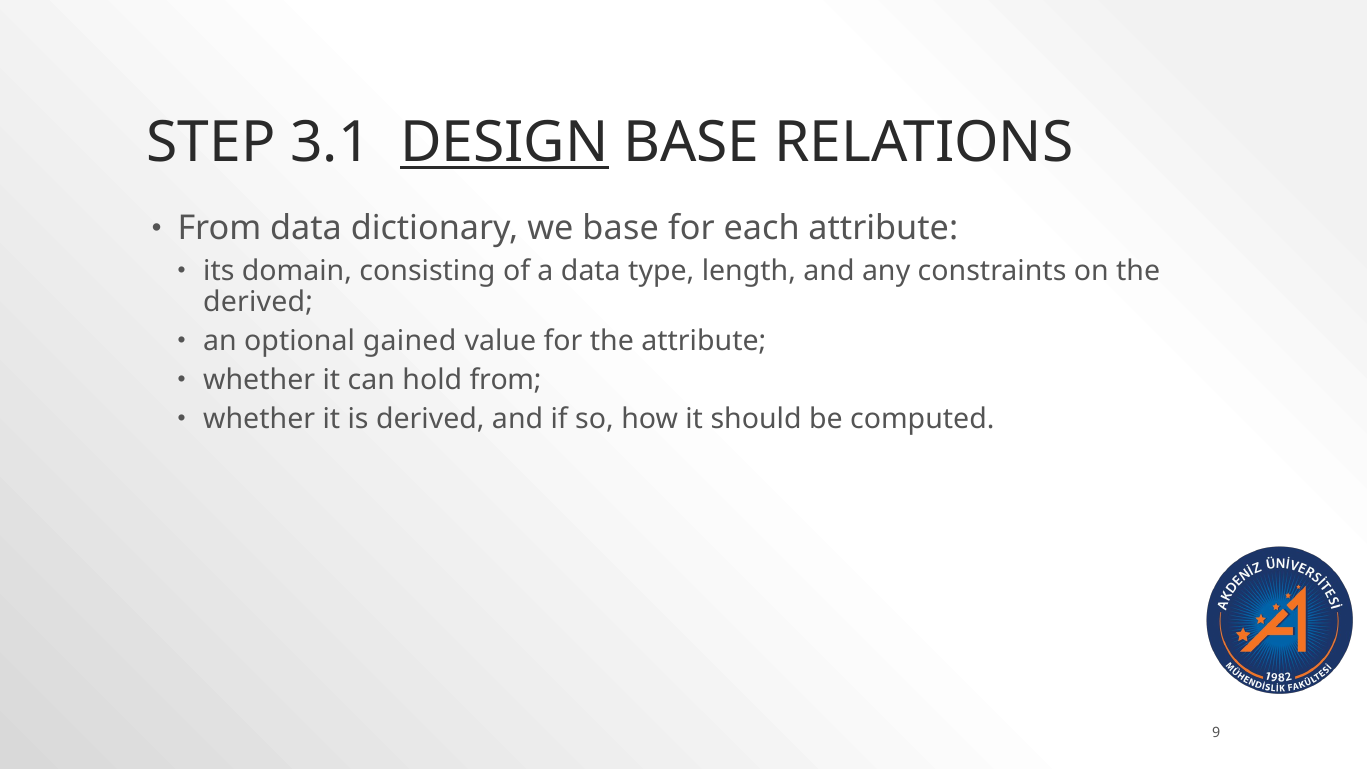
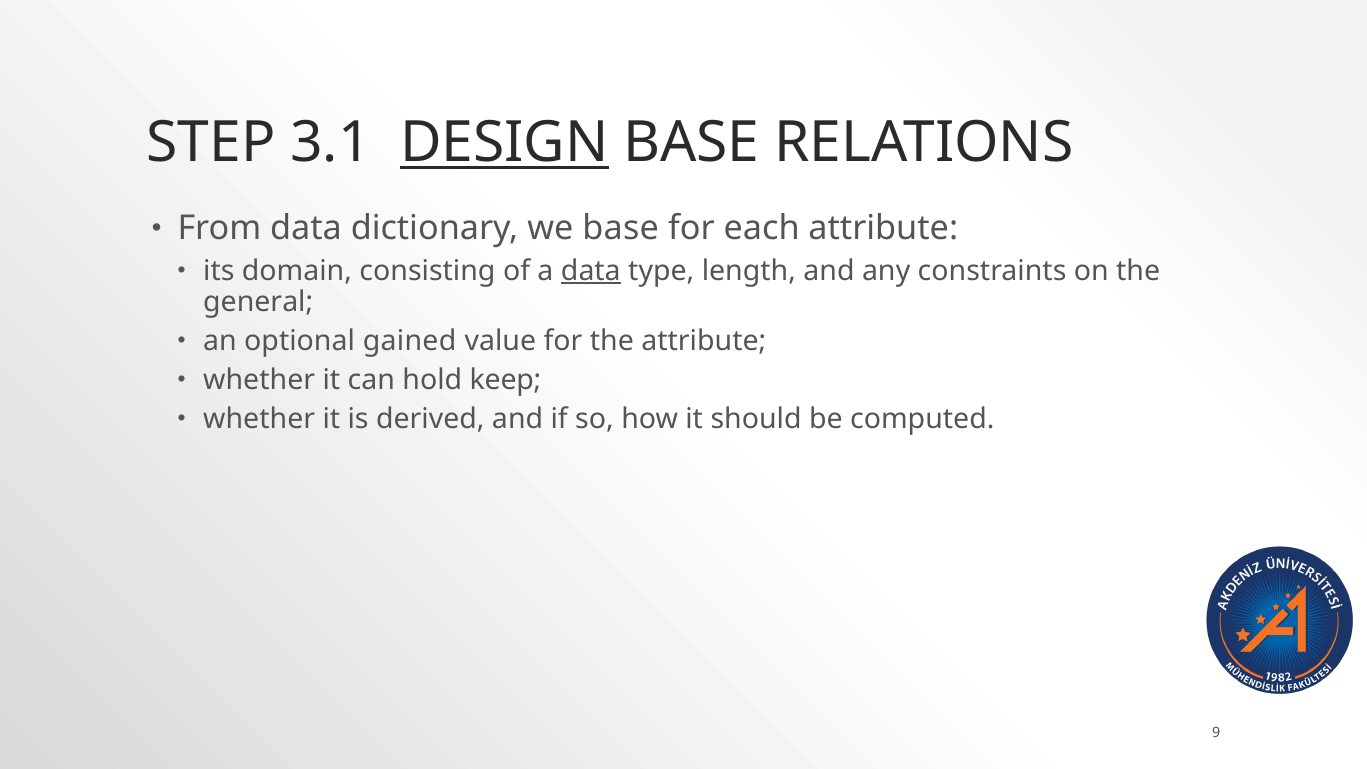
data at (591, 271) underline: none -> present
derived at (258, 302): derived -> general
hold from: from -> keep
